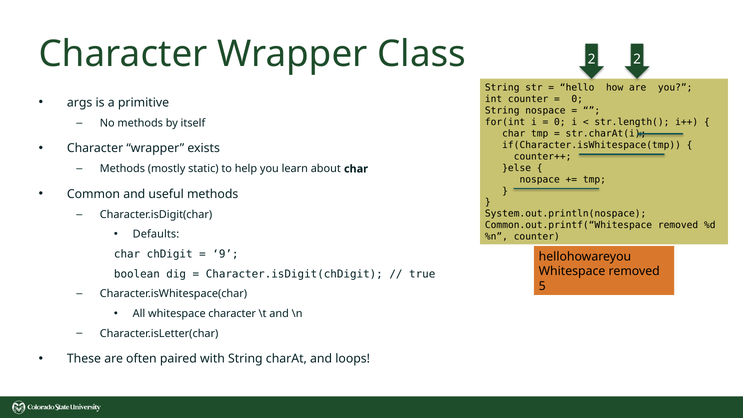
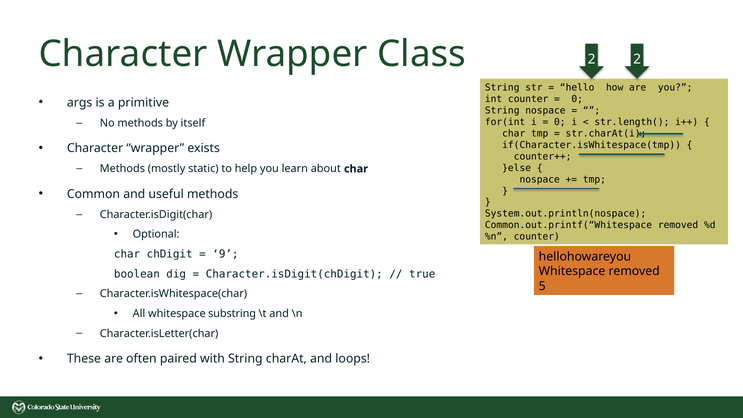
Defaults: Defaults -> Optional
whitespace character: character -> substring
